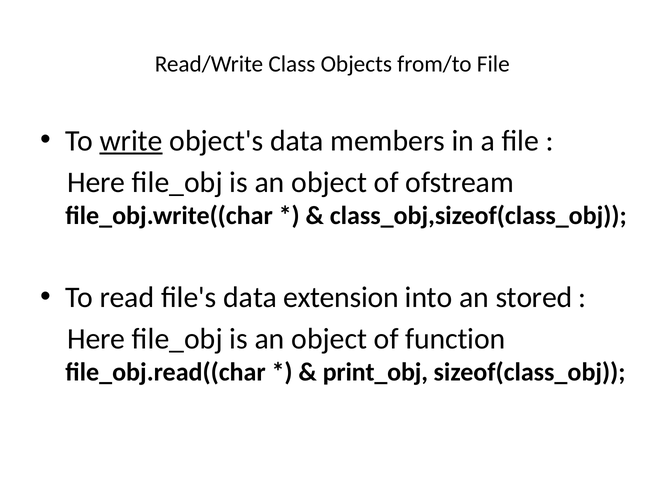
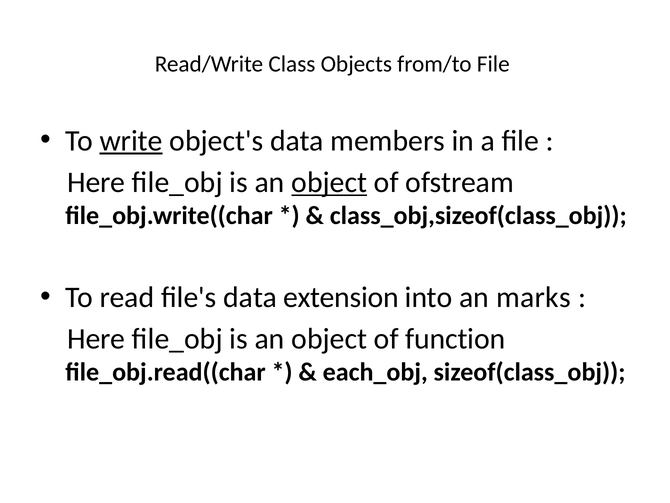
object at (329, 182) underline: none -> present
stored: stored -> marks
print_obj: print_obj -> each_obj
